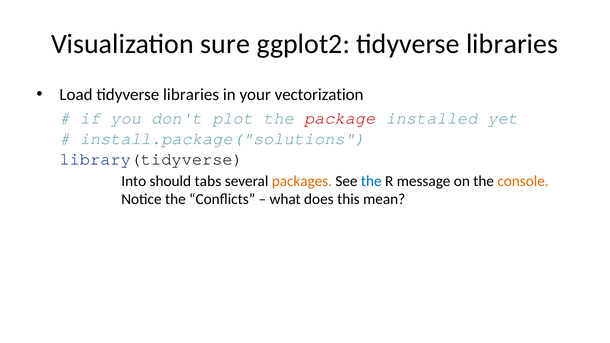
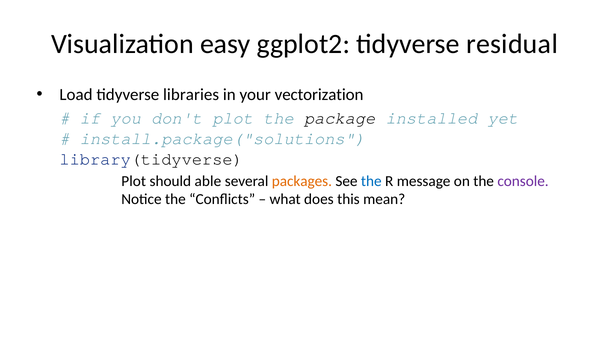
sure: sure -> easy
ggplot2 tidyverse libraries: libraries -> residual
package colour: red -> black
Into at (134, 181): Into -> Plot
tabs: tabs -> able
console colour: orange -> purple
